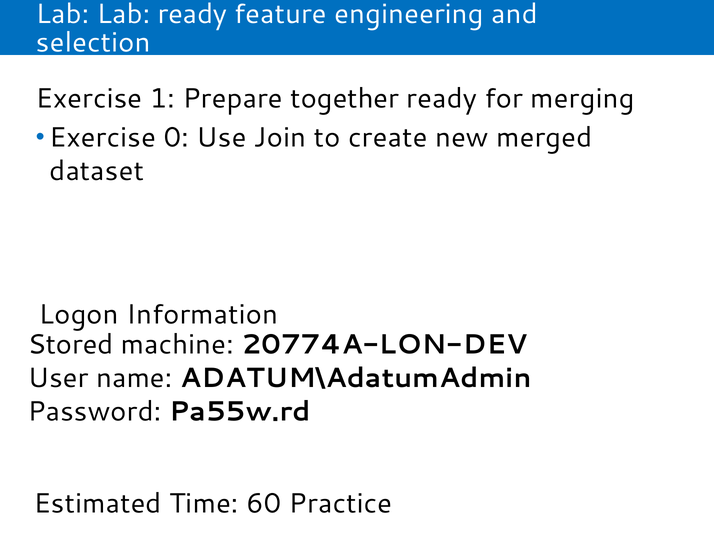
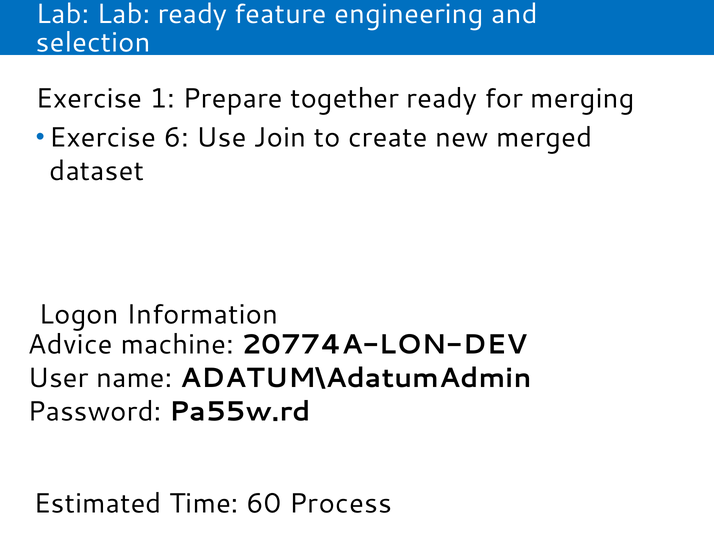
0: 0 -> 6
Stored: Stored -> Advice
Practice: Practice -> Process
